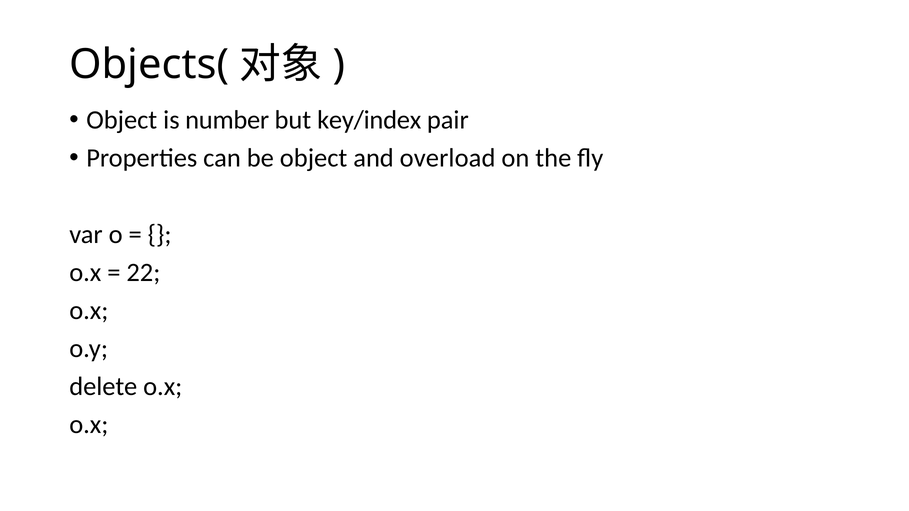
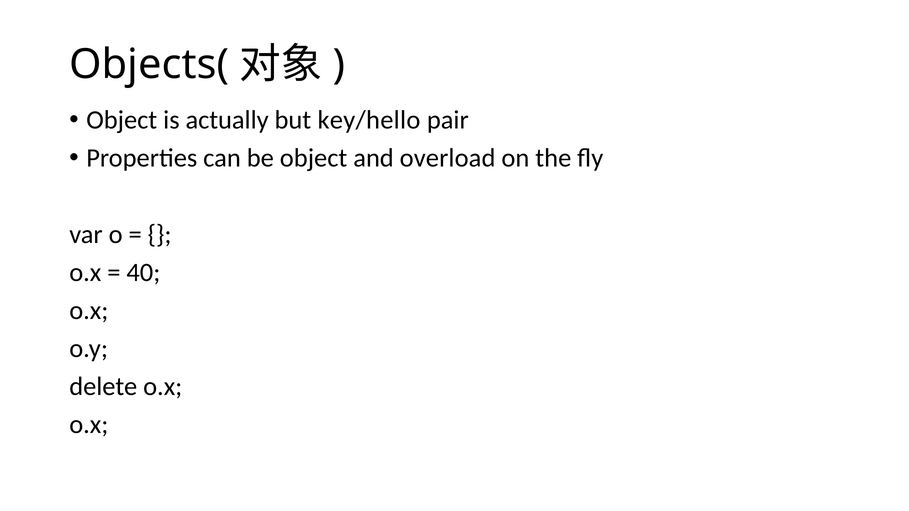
number: number -> actually
key/index: key/index -> key/hello
22: 22 -> 40
